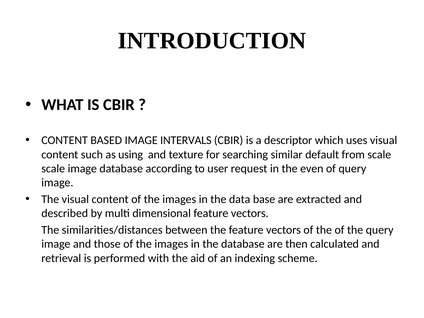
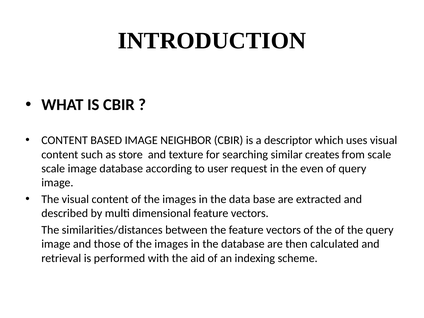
INTERVALS: INTERVALS -> NEIGHBOR
using: using -> store
default: default -> creates
